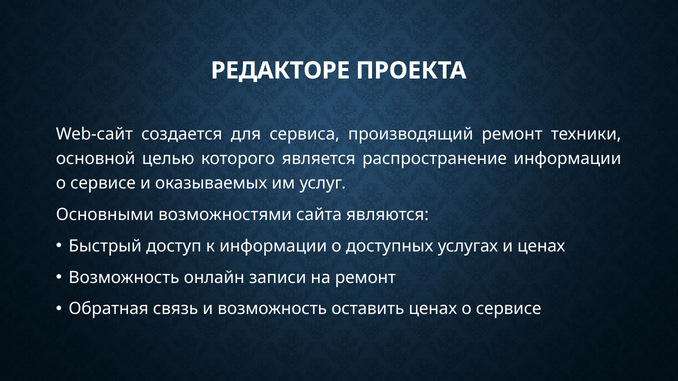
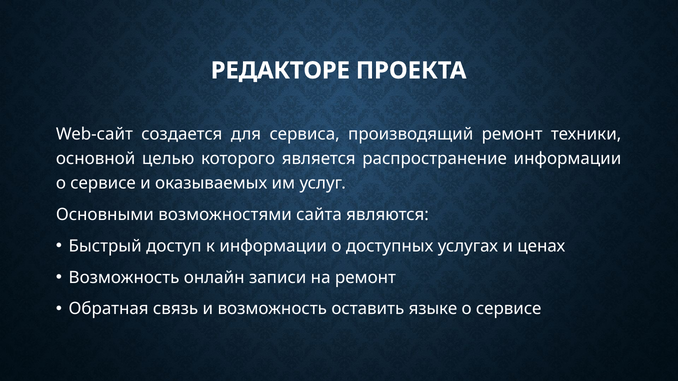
оставить ценах: ценах -> языке
